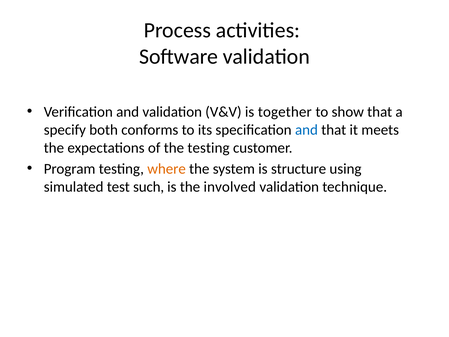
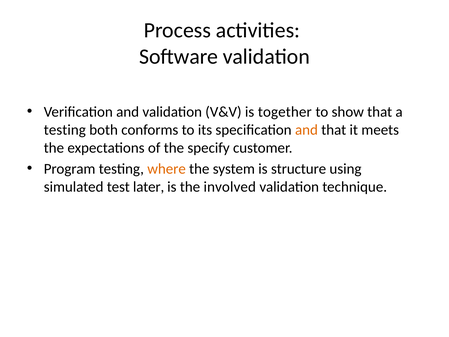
specify at (65, 130): specify -> testing
and at (306, 130) colour: blue -> orange
the testing: testing -> specify
such: such -> later
